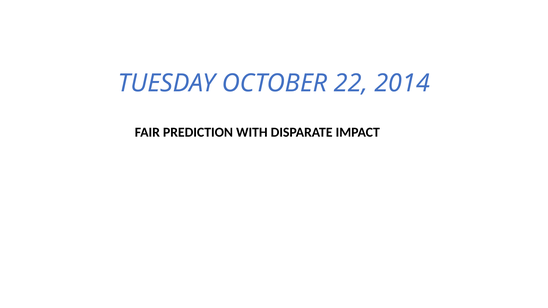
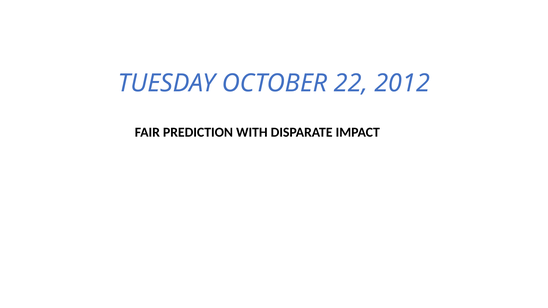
2014: 2014 -> 2012
